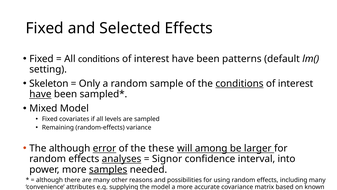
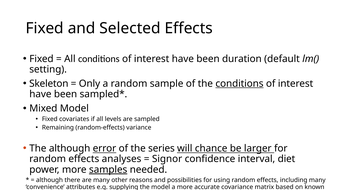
patterns: patterns -> duration
have at (40, 94) underline: present -> none
the these: these -> series
among: among -> chance
analyses underline: present -> none
into: into -> diet
